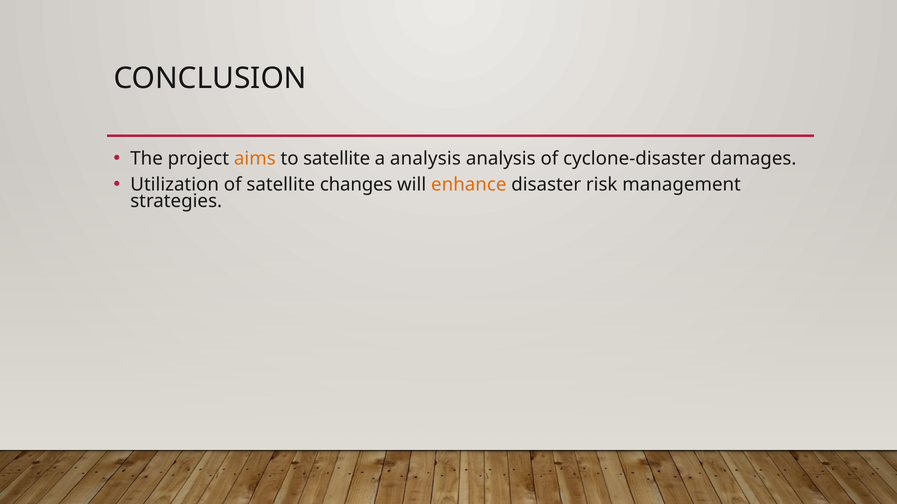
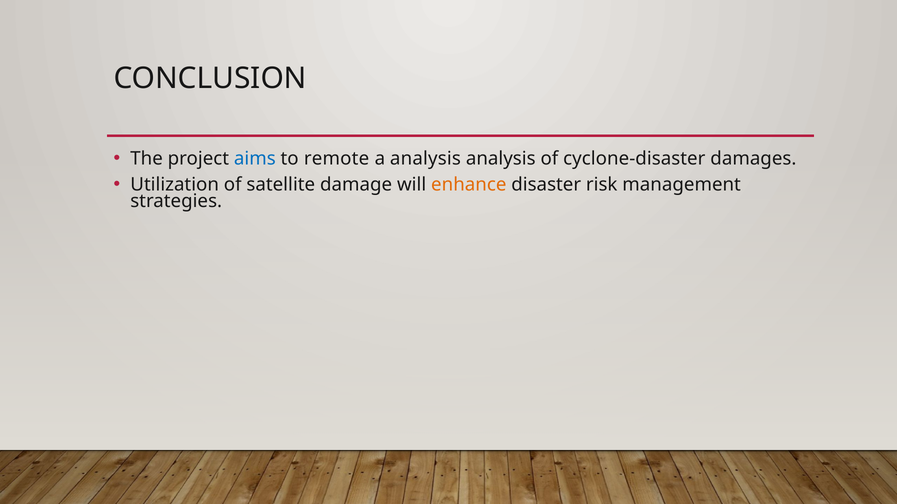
aims colour: orange -> blue
to satellite: satellite -> remote
changes: changes -> damage
